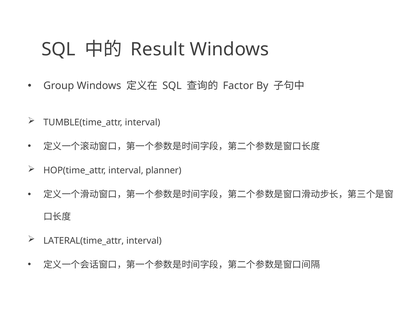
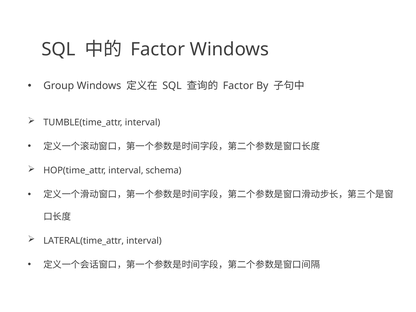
Result at (158, 49): Result -> Factor
planner: planner -> schema
